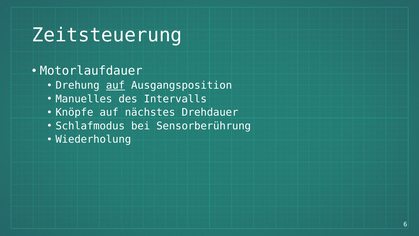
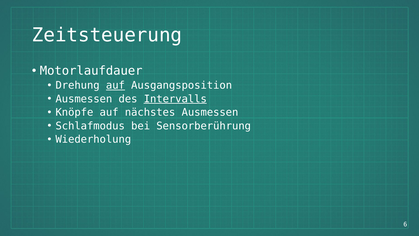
Manuelles at (84, 99): Manuelles -> Ausmessen
Intervalls underline: none -> present
nächstes Drehdauer: Drehdauer -> Ausmessen
